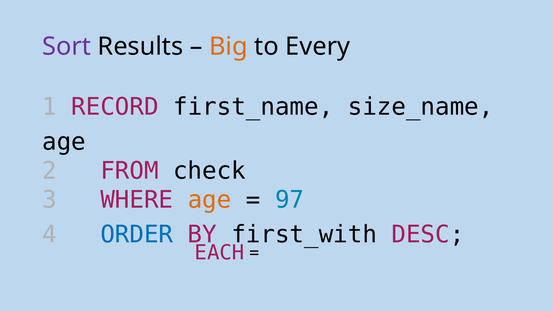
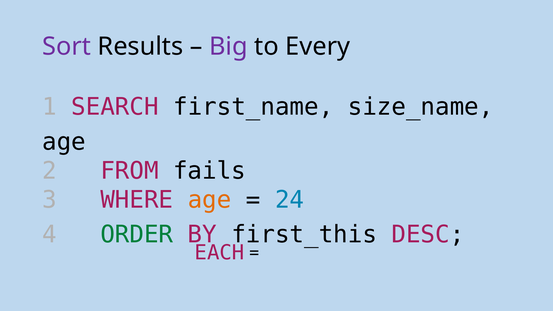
Big colour: orange -> purple
RECORD: RECORD -> SEARCH
check: check -> fails
97: 97 -> 24
ORDER colour: blue -> green
first_with: first_with -> first_this
